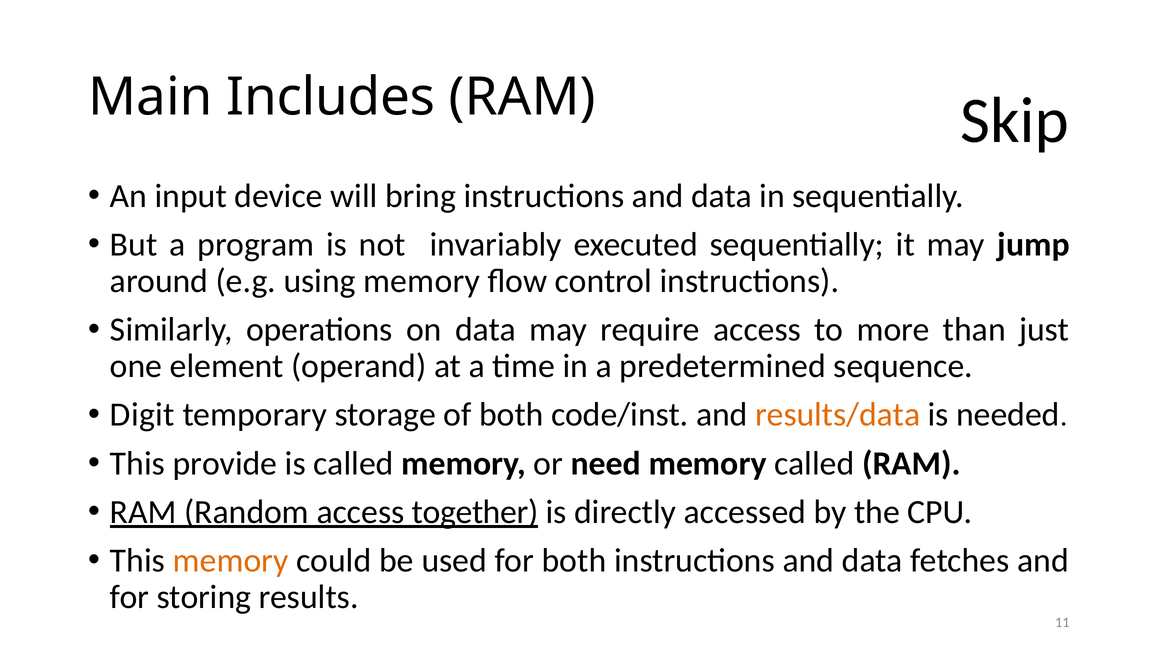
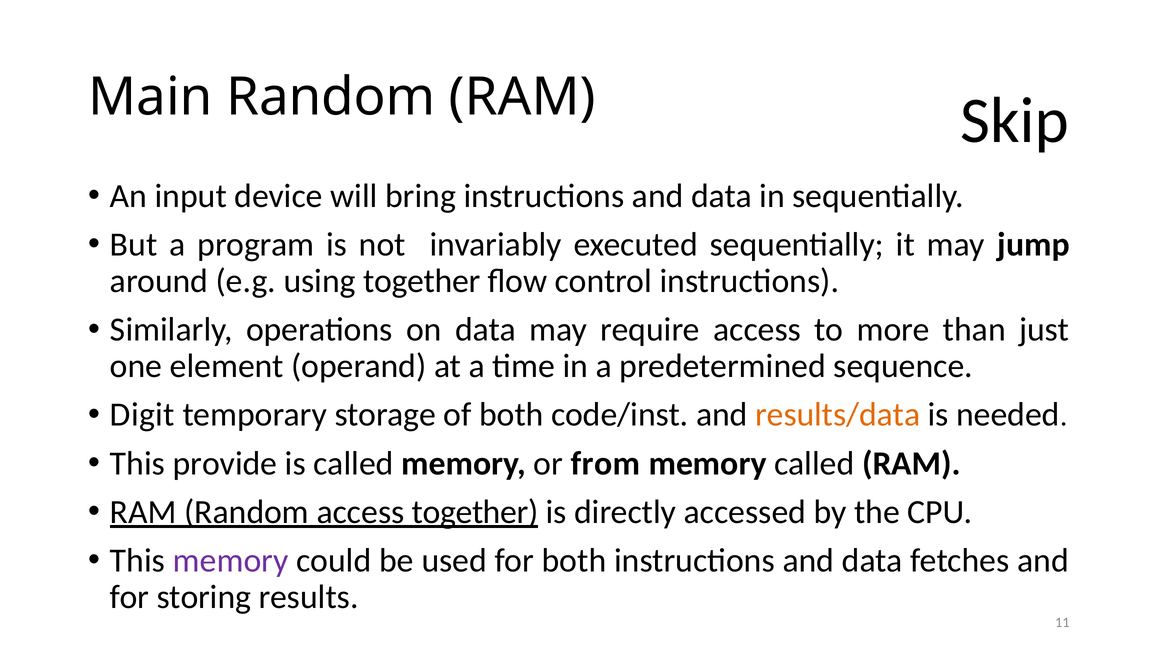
Main Includes: Includes -> Random
using memory: memory -> together
need: need -> from
memory at (231, 560) colour: orange -> purple
